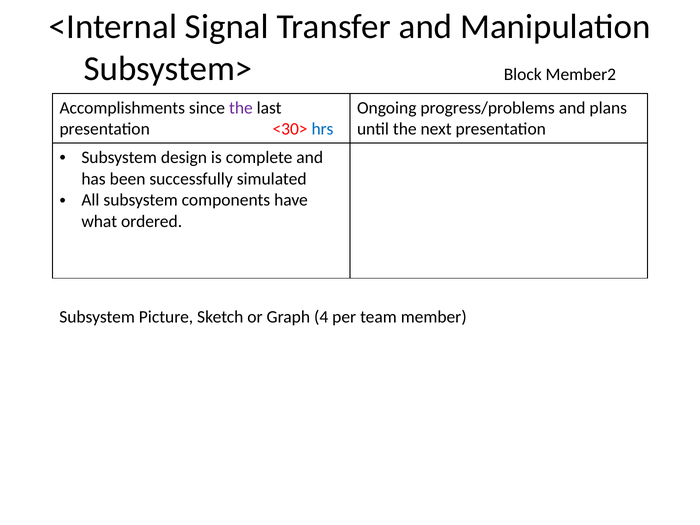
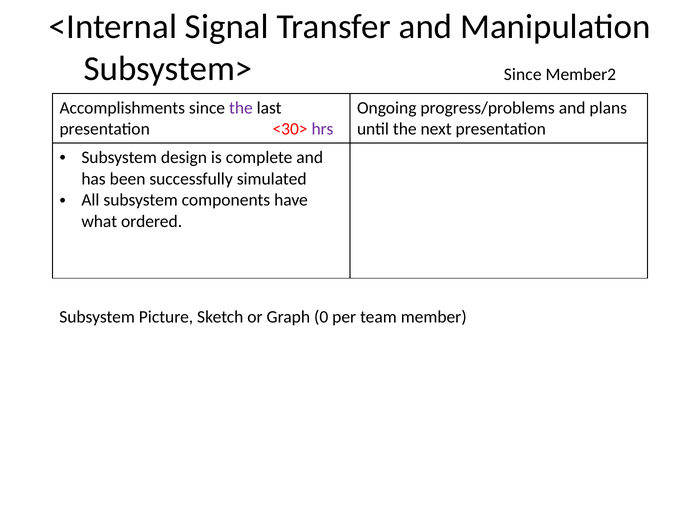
Subsystem> Block: Block -> Since
hrs colour: blue -> purple
4: 4 -> 0
